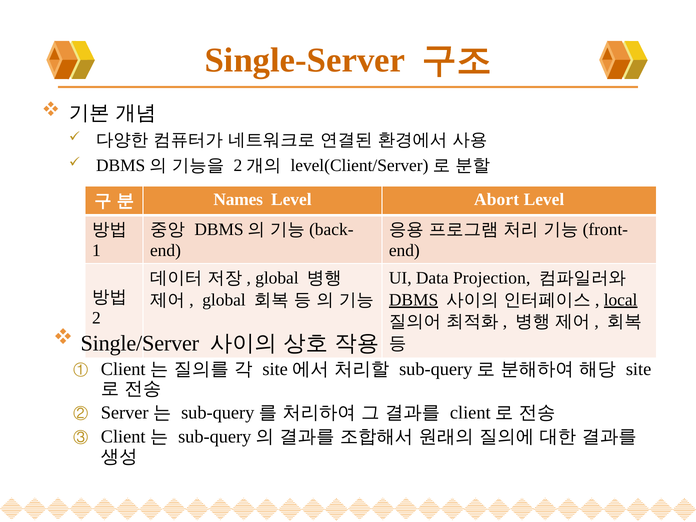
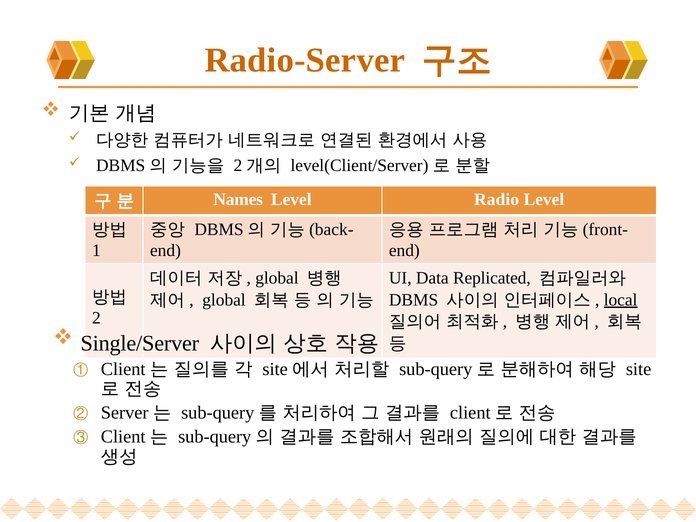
Single-Server: Single-Server -> Radio-Server
Abort: Abort -> Radio
Projection: Projection -> Replicated
DBMS underline: present -> none
